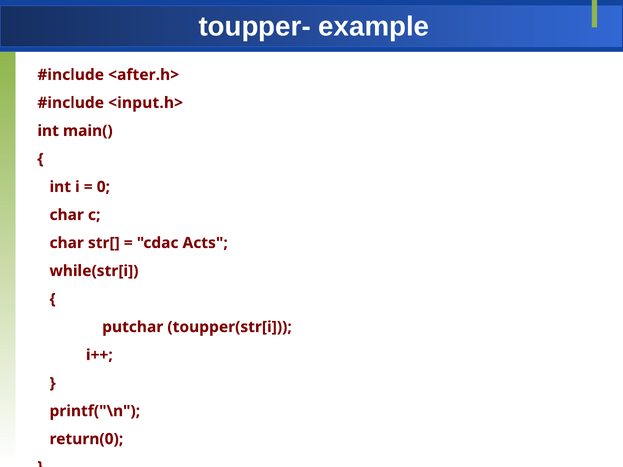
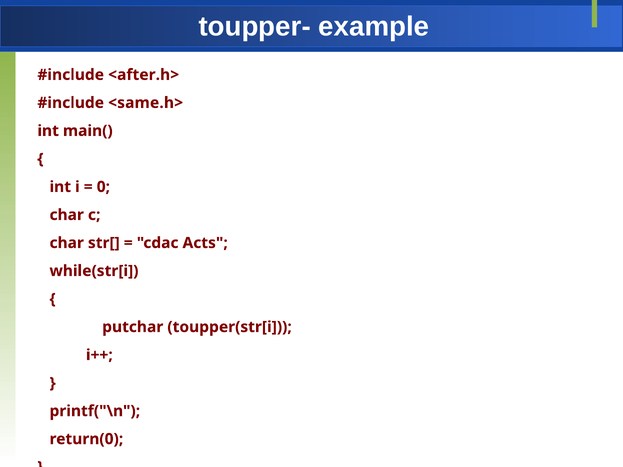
<input.h>: <input.h> -> <same.h>
